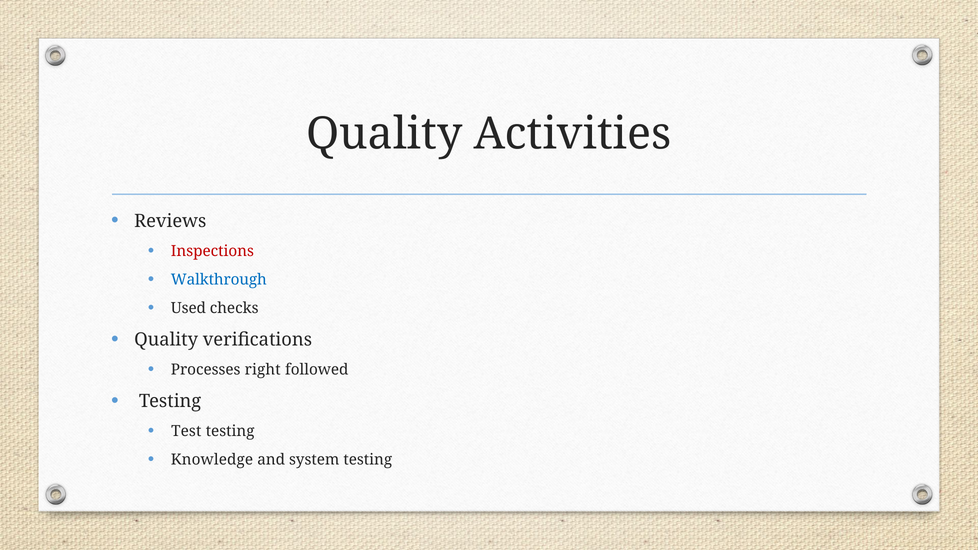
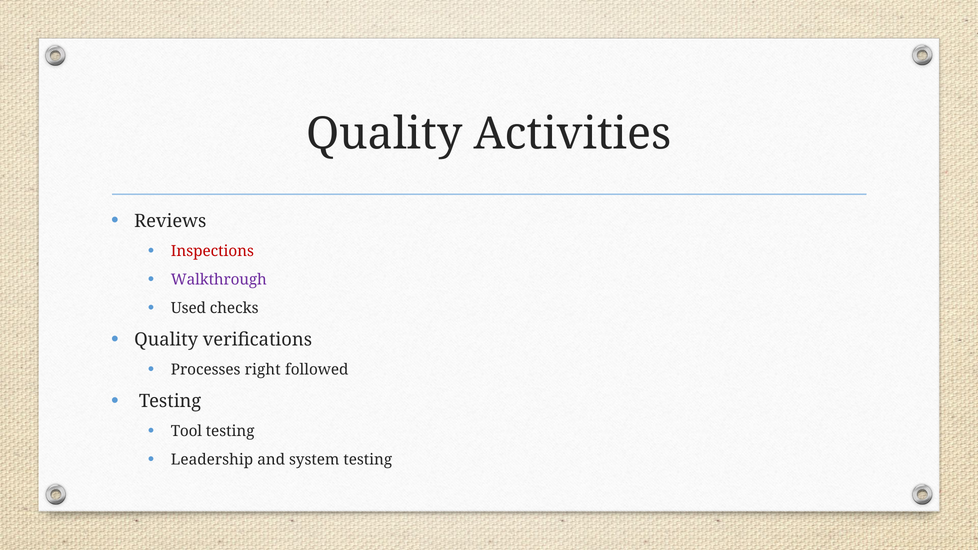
Walkthrough colour: blue -> purple
Test: Test -> Tool
Knowledge: Knowledge -> Leadership
